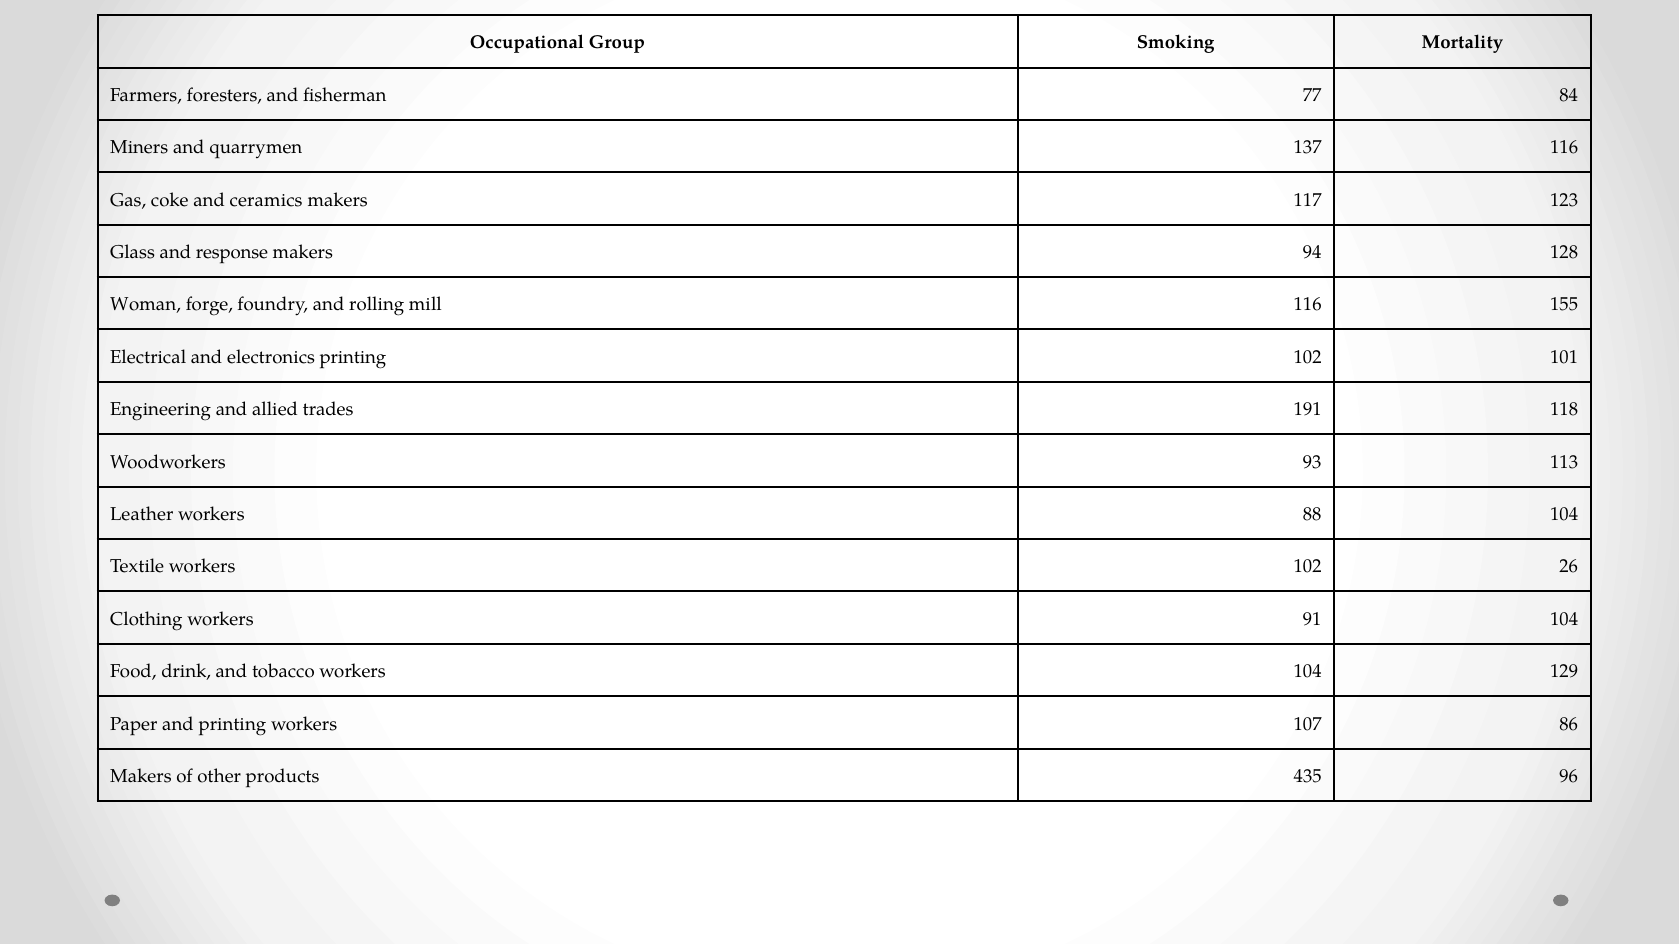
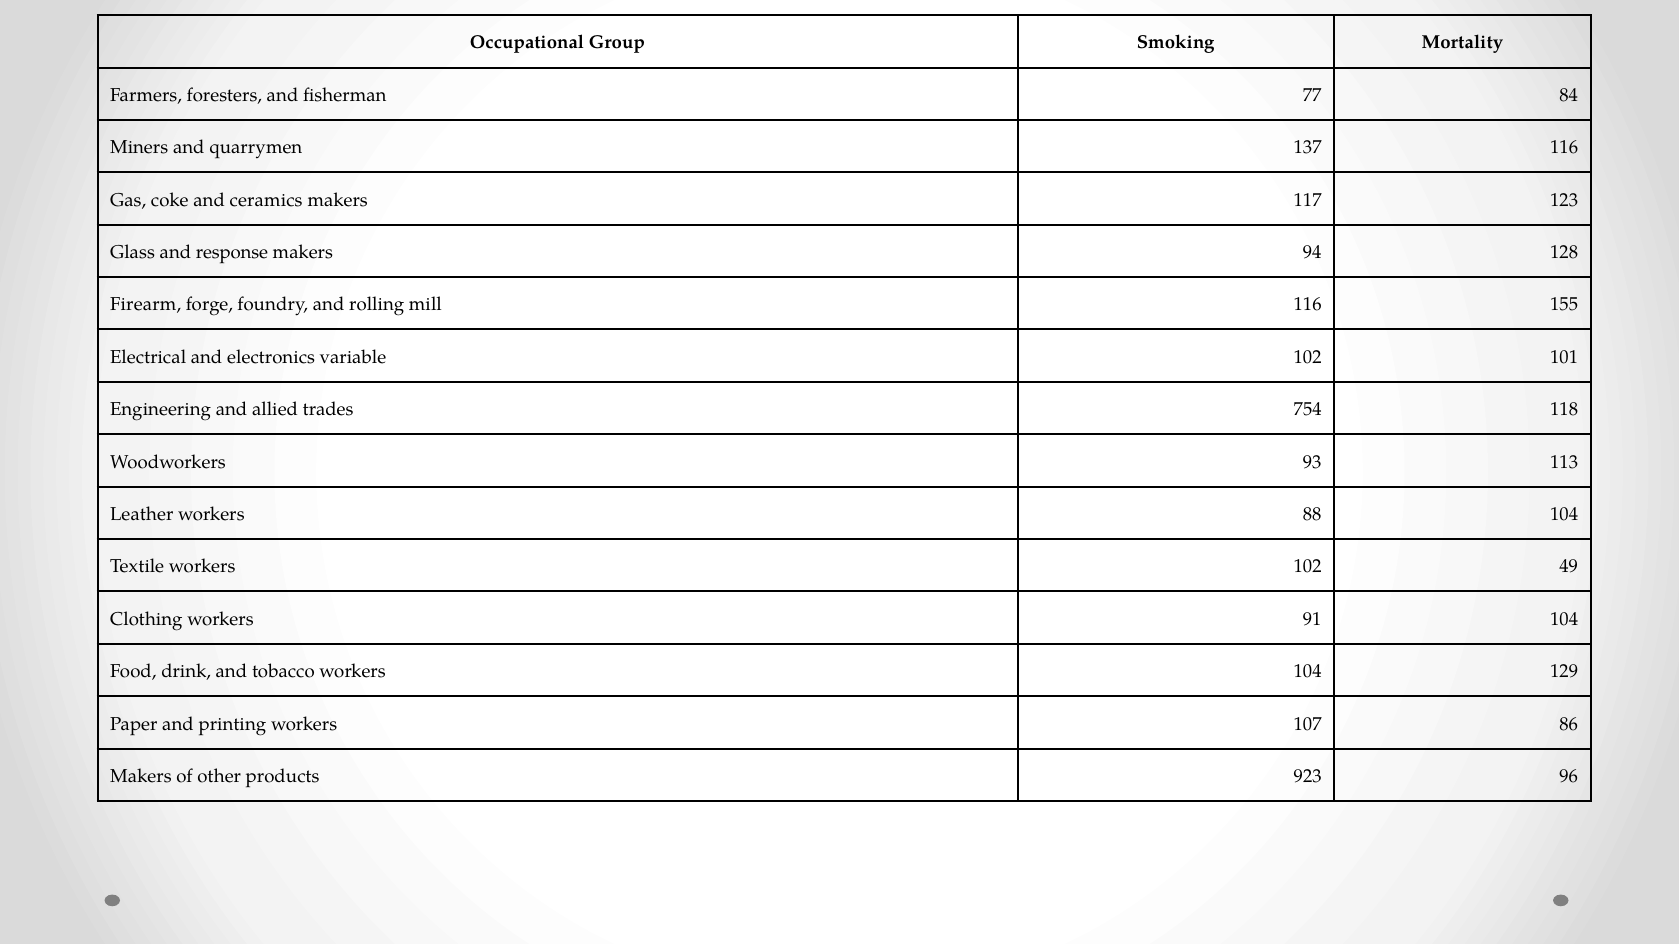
Woman: Woman -> Firearm
electronics printing: printing -> variable
191: 191 -> 754
26: 26 -> 49
435: 435 -> 923
